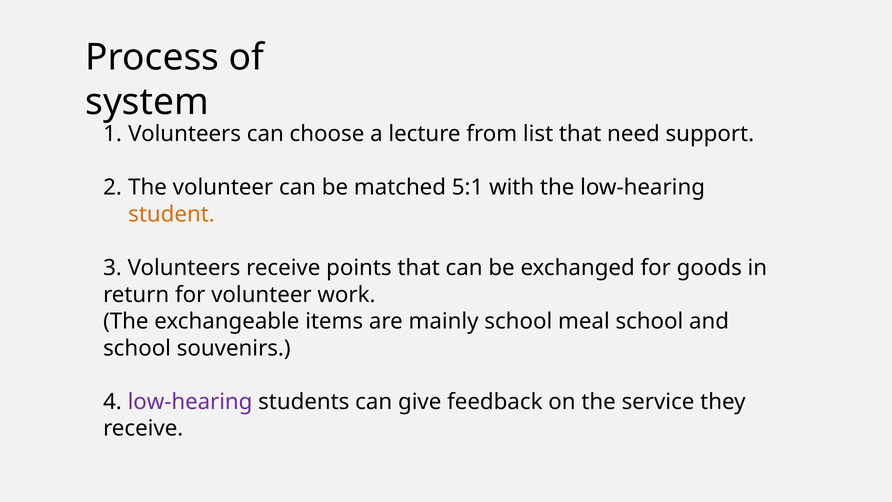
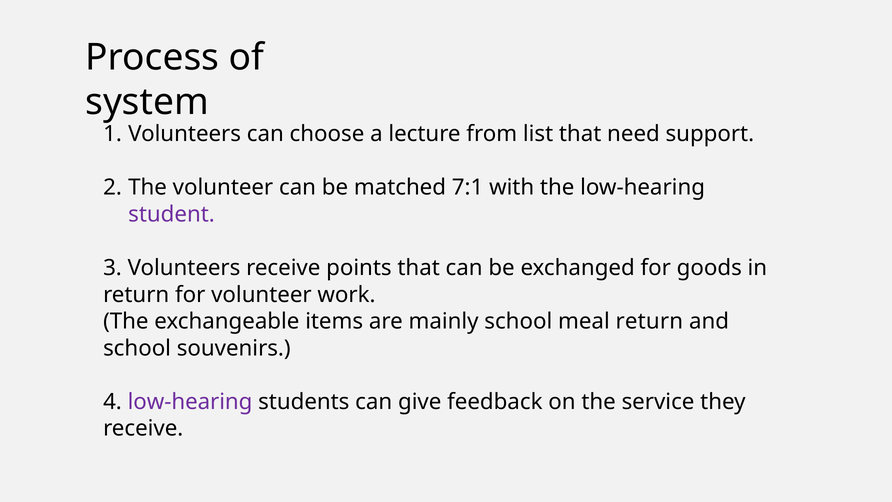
5:1: 5:1 -> 7:1
student colour: orange -> purple
meal school: school -> return
